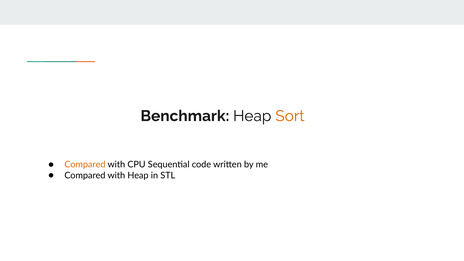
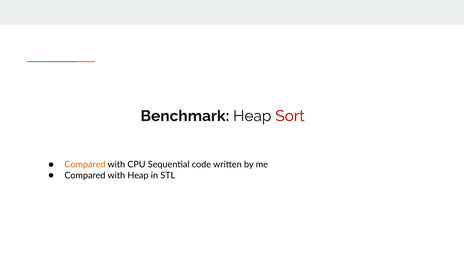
Sort colour: orange -> red
